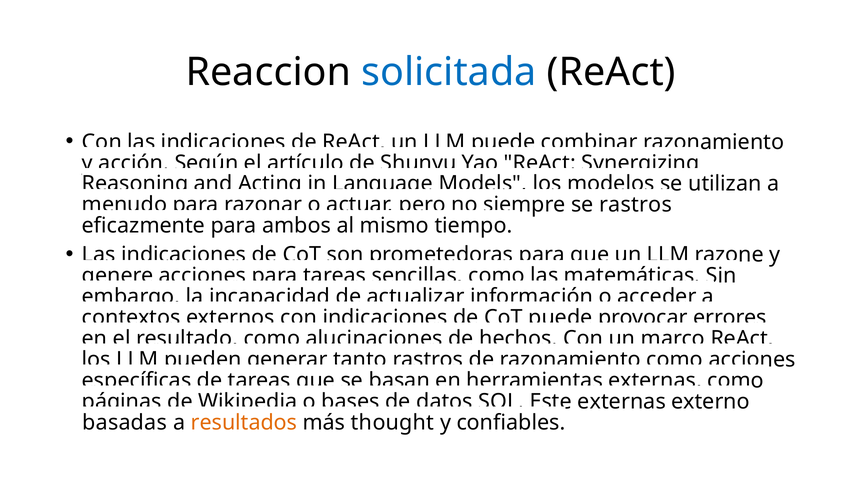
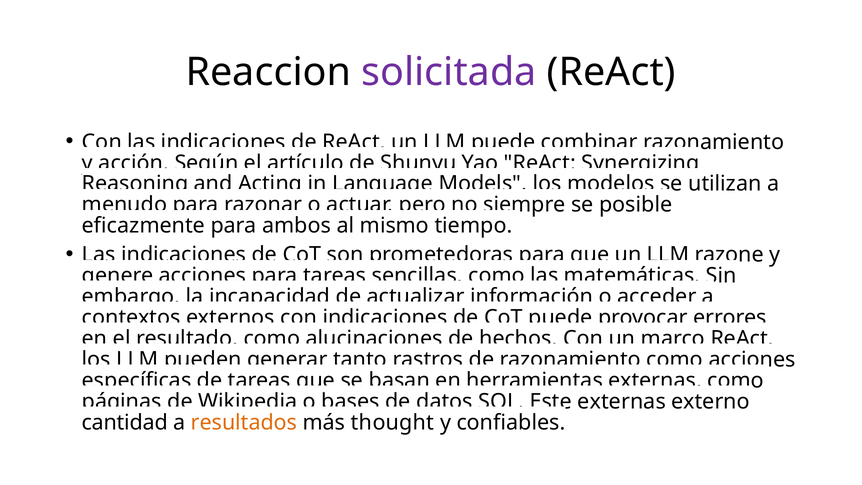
solicitada colour: blue -> purple
se rastros: rastros -> posible
basadas: basadas -> cantidad
